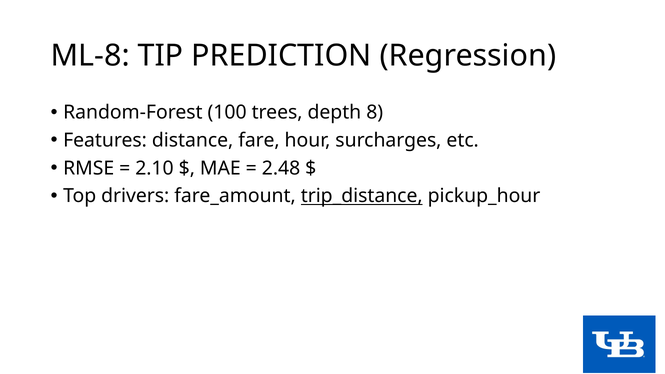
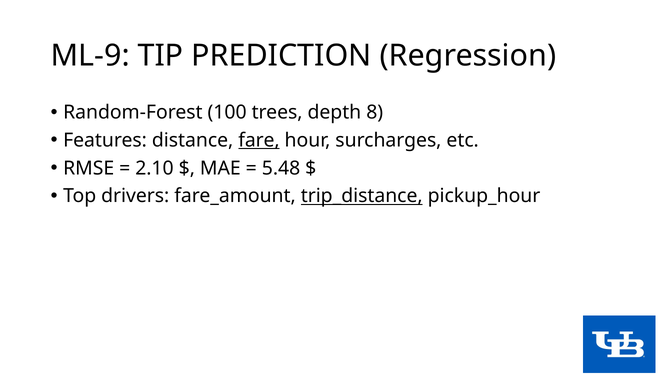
ML-8: ML-8 -> ML-9
fare underline: none -> present
2.48: 2.48 -> 5.48
